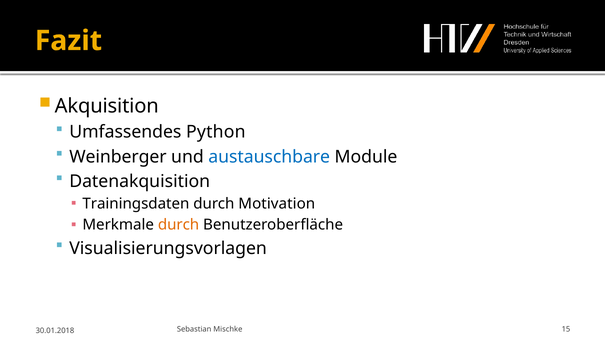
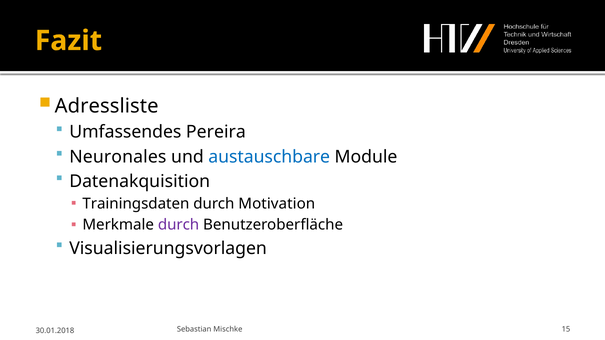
Akquisition: Akquisition -> Adressliste
Python: Python -> Pereira
Weinberger: Weinberger -> Neuronales
durch at (179, 225) colour: orange -> purple
